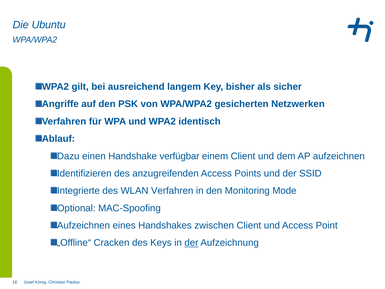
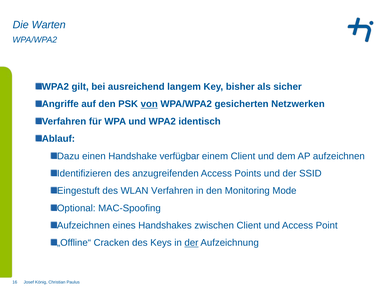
Ubuntu: Ubuntu -> Warten
von underline: none -> present
Integrierte: Integrierte -> Eingestuft
